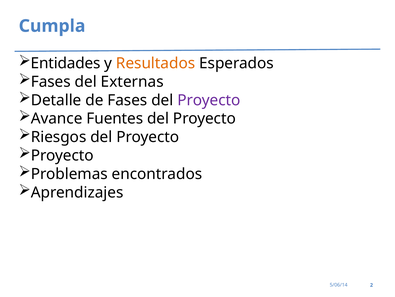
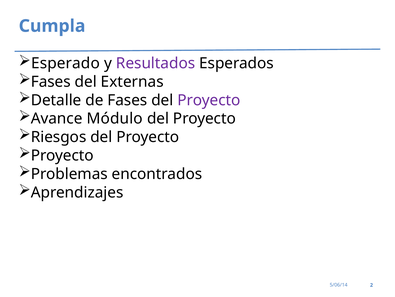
Entidades: Entidades -> Esperado
Resultados colour: orange -> purple
Fuentes: Fuentes -> Módulo
